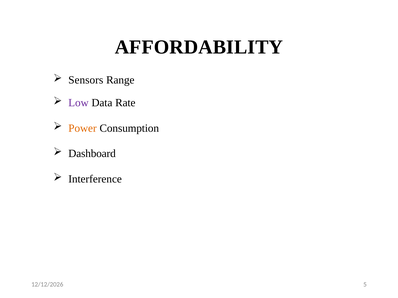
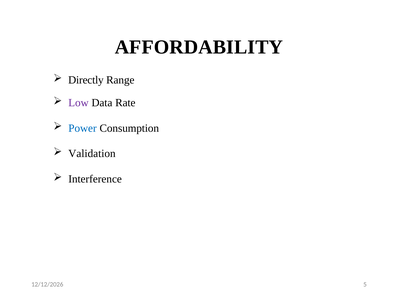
Sensors: Sensors -> Directly
Power colour: orange -> blue
Dashboard: Dashboard -> Validation
